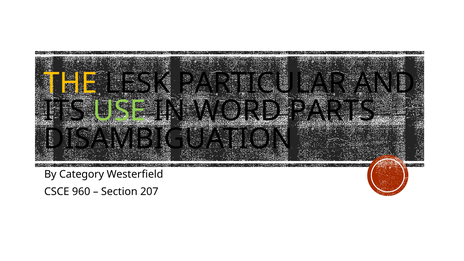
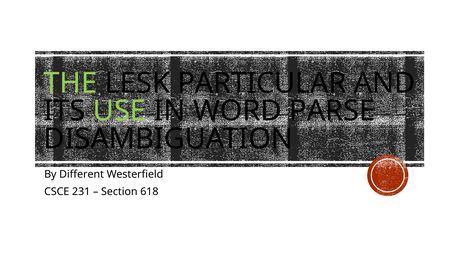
THE colour: yellow -> light green
PARTS: PARTS -> PARSE
Category: Category -> Different
960: 960 -> 231
207: 207 -> 618
